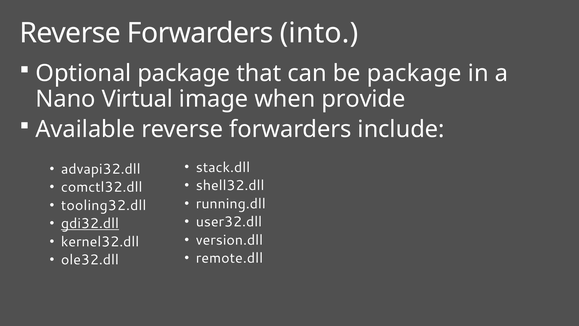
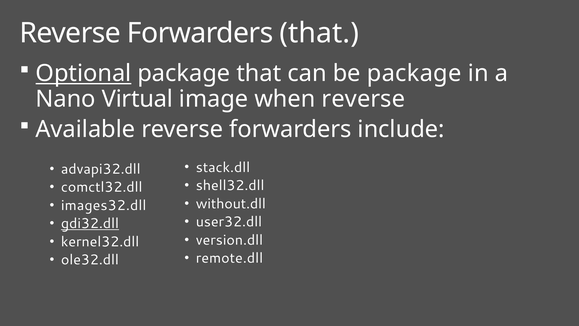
Forwarders into: into -> that
Optional underline: none -> present
when provide: provide -> reverse
running.dll: running.dll -> without.dll
tooling32.dll: tooling32.dll -> images32.dll
